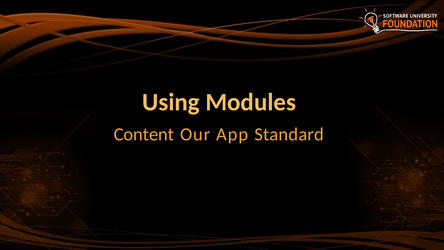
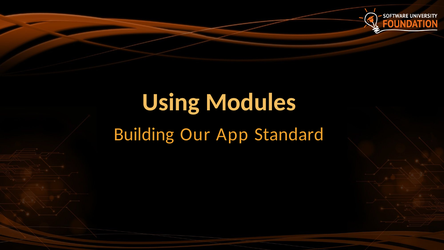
Content: Content -> Building
